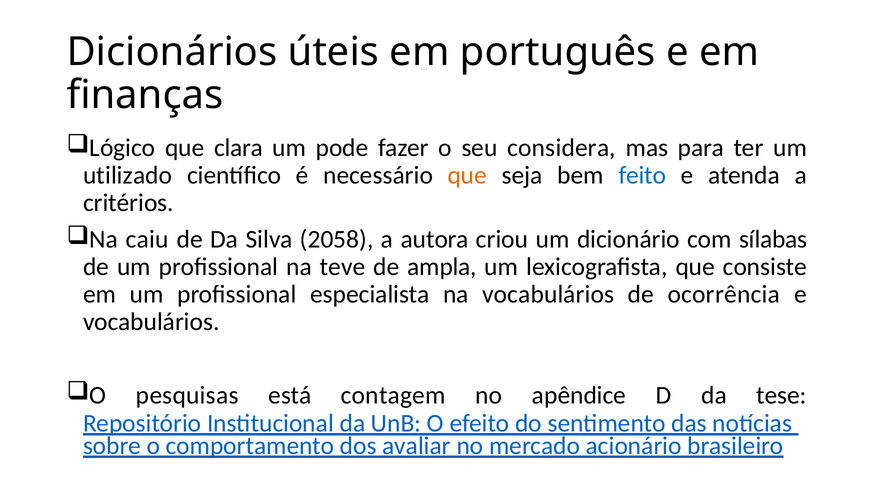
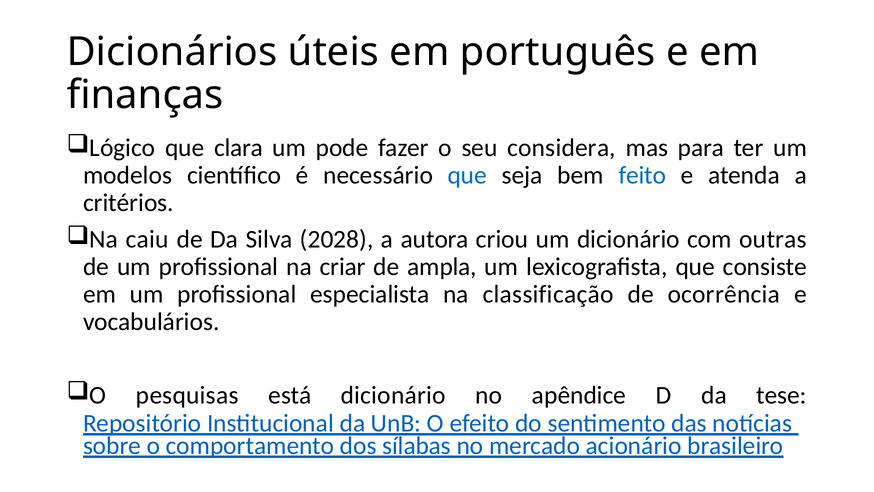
utilizado: utilizado -> modelos
que at (467, 175) colour: orange -> blue
2058: 2058 -> 2028
sílabas: sílabas -> outras
teve: teve -> criar
na vocabulários: vocabulários -> classificação
está contagem: contagem -> dicionário
avaliar: avaliar -> sílabas
